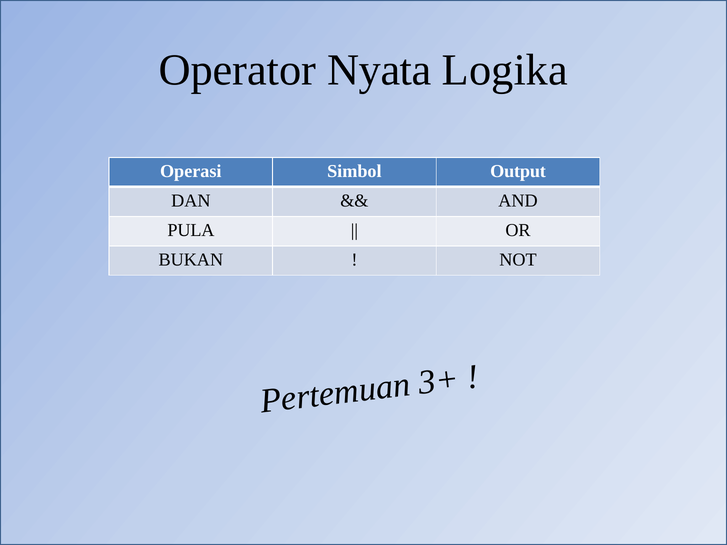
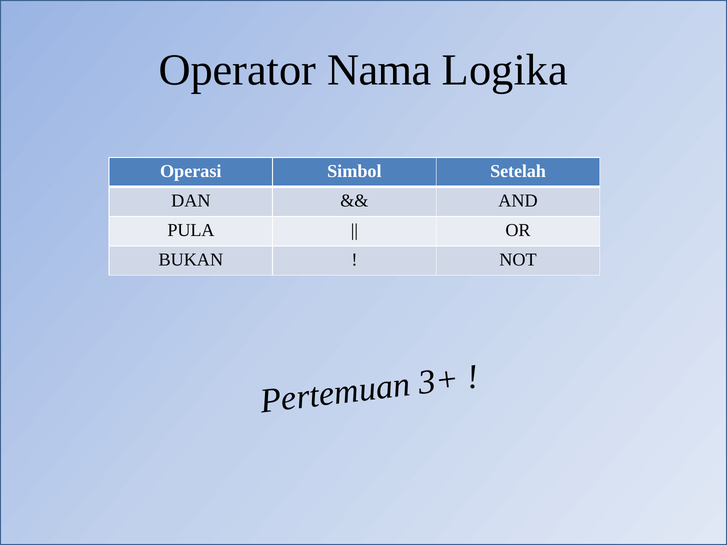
Nyata: Nyata -> Nama
Output: Output -> Setelah
